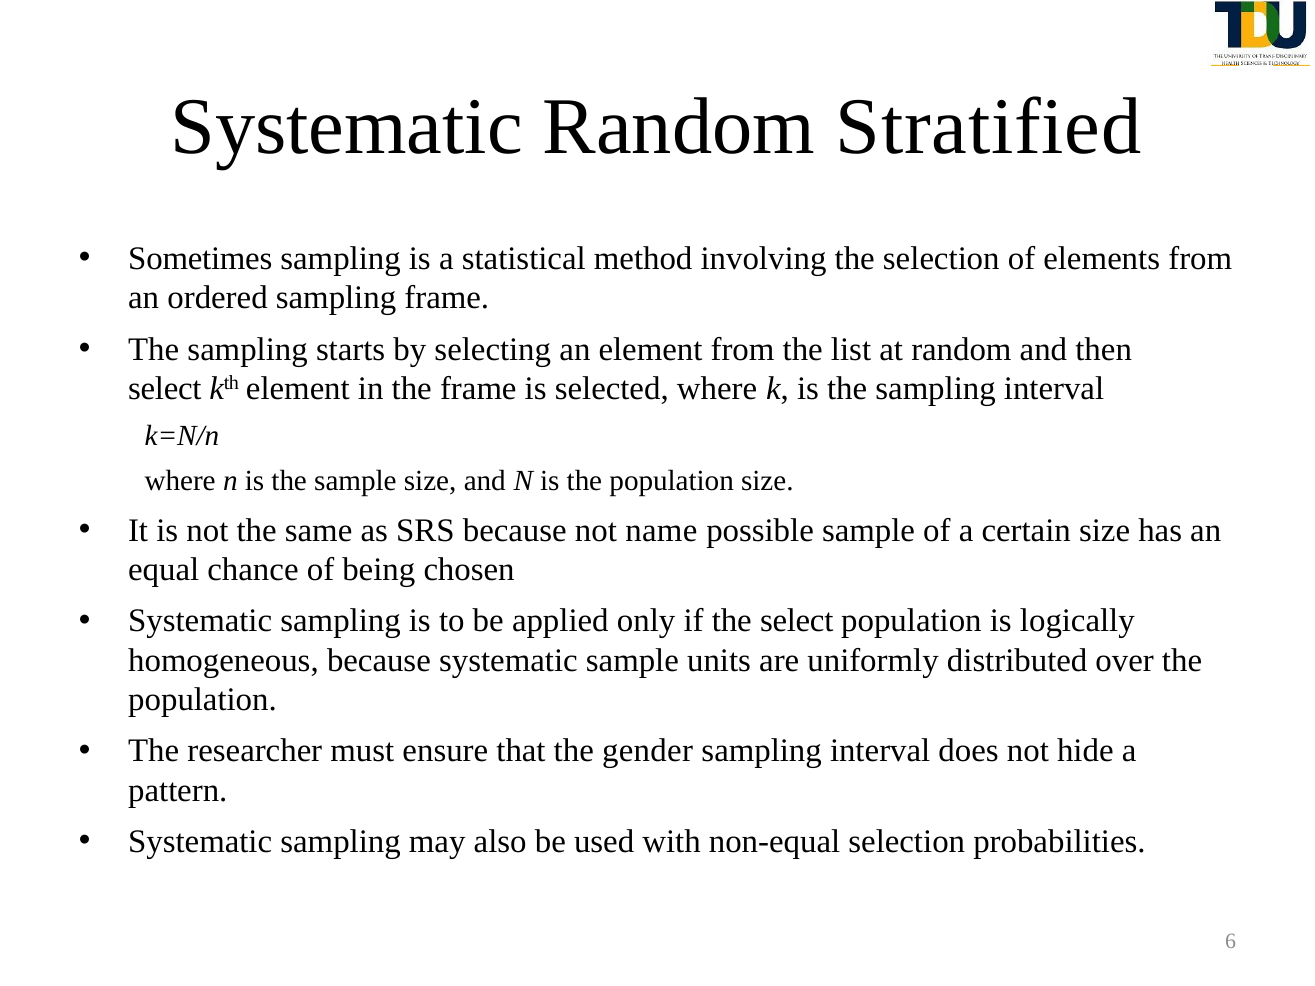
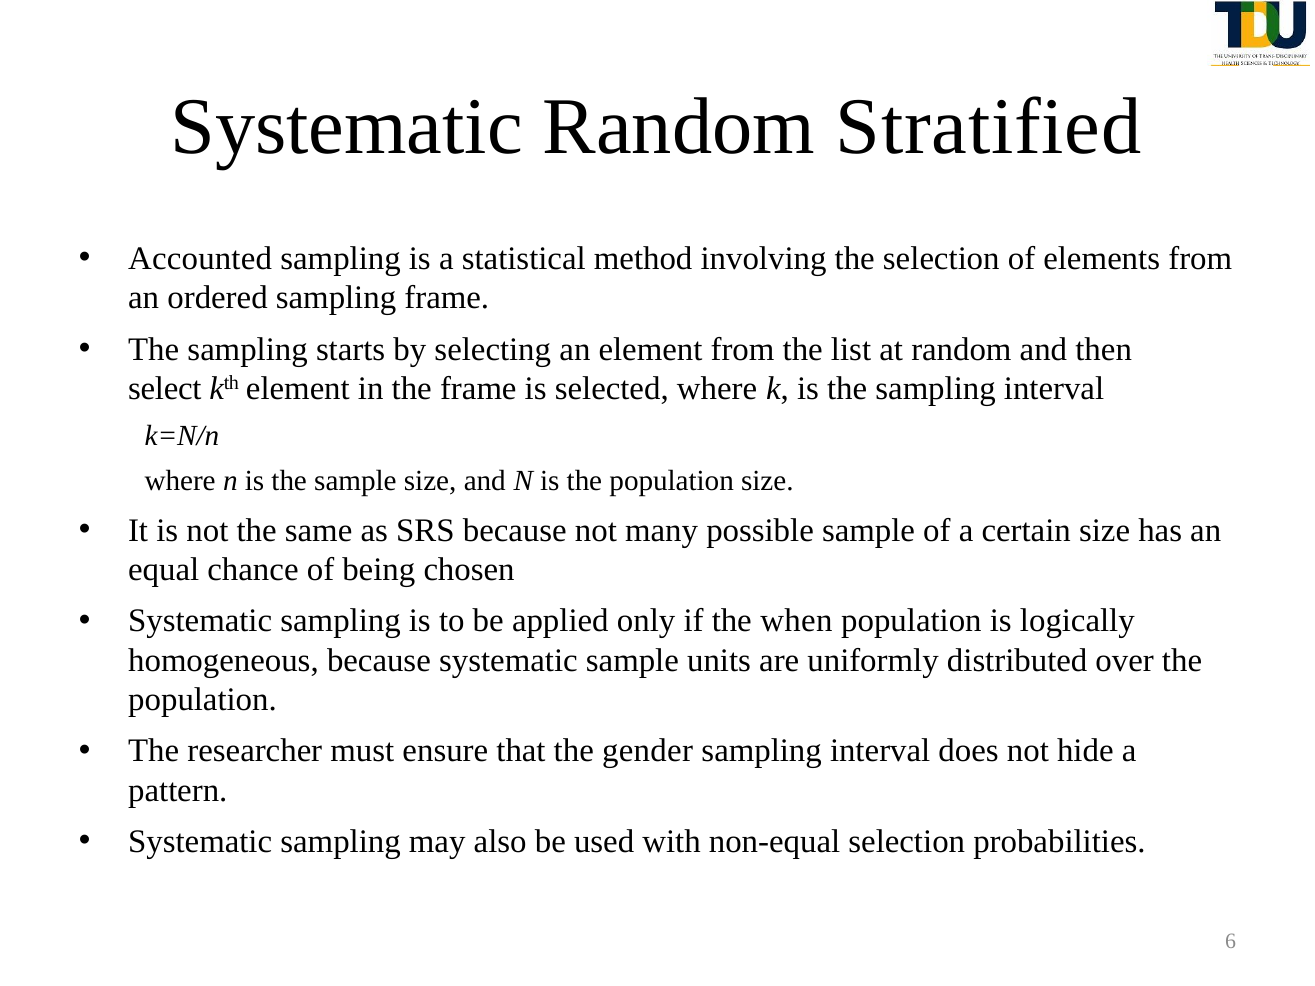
Sometimes: Sometimes -> Accounted
name: name -> many
the select: select -> when
